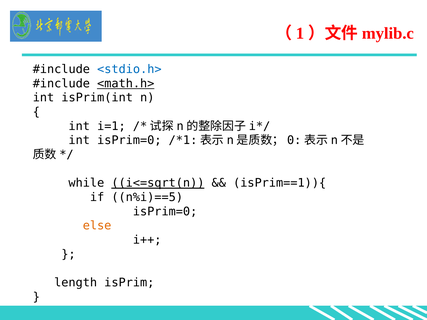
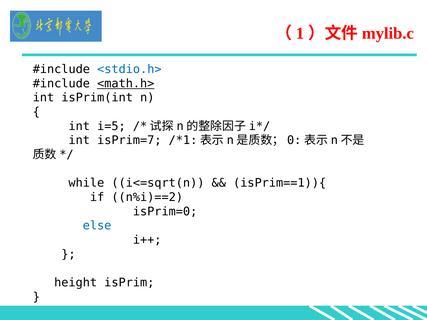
i=1: i=1 -> i=5
int isPrim=0: isPrim=0 -> isPrim=7
i<=sqrt(n underline: present -> none
n%i)==5: n%i)==5 -> n%i)==2
else colour: orange -> blue
length: length -> height
